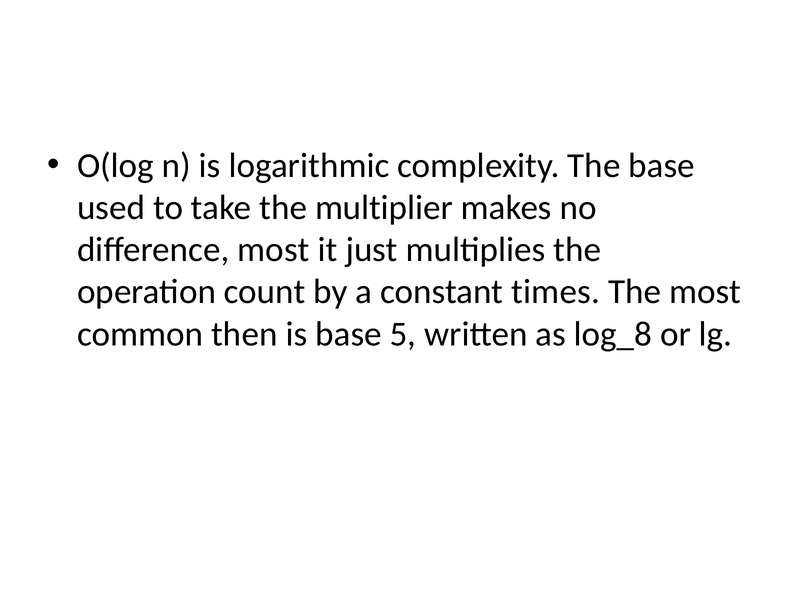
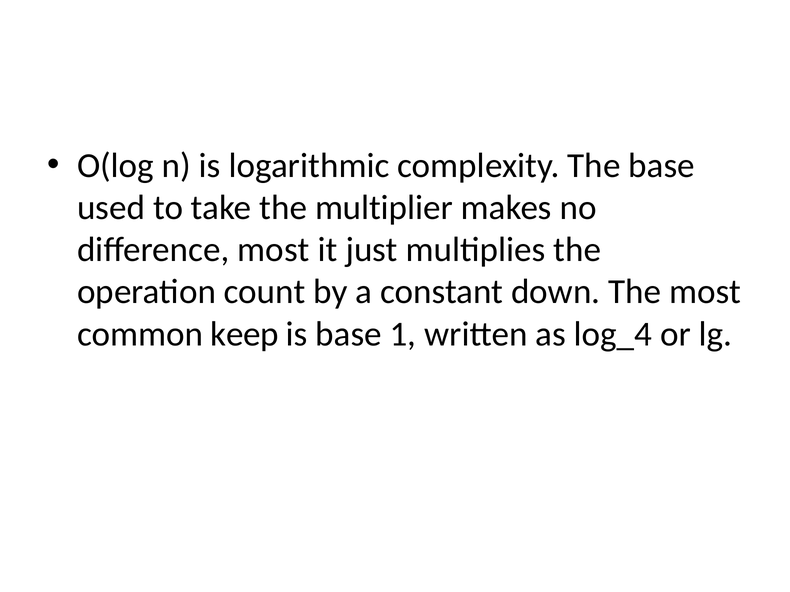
times: times -> down
then: then -> keep
5: 5 -> 1
log_8: log_8 -> log_4
